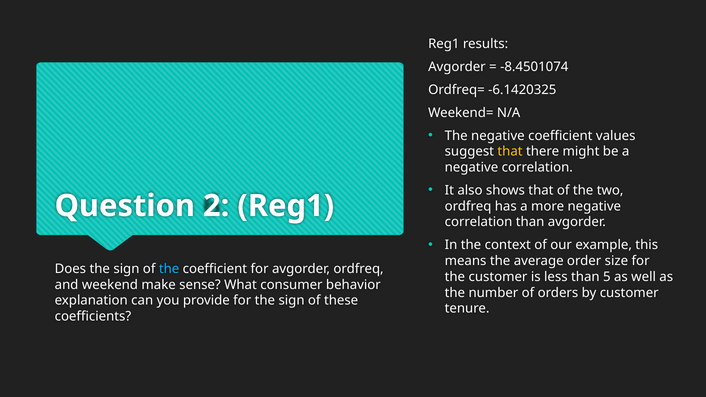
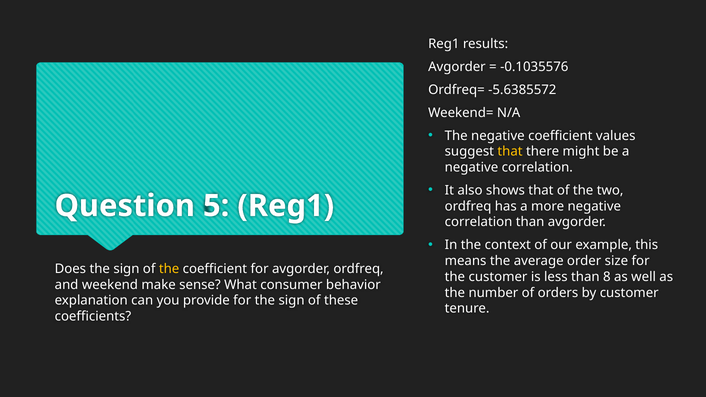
-8.4501074: -8.4501074 -> -0.1035576
-6.1420325: -6.1420325 -> -5.6385572
2: 2 -> 5
the at (169, 269) colour: light blue -> yellow
5: 5 -> 8
